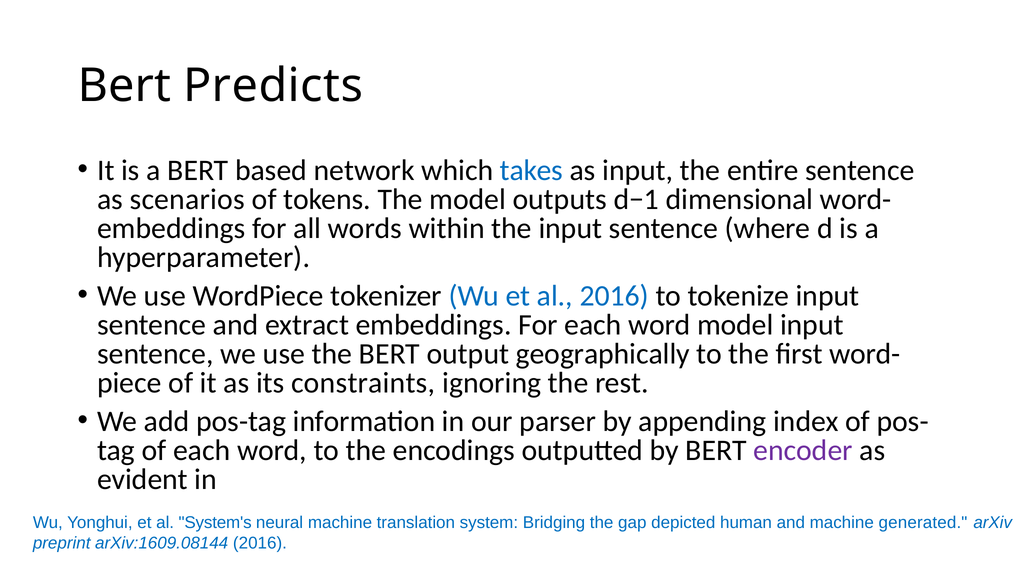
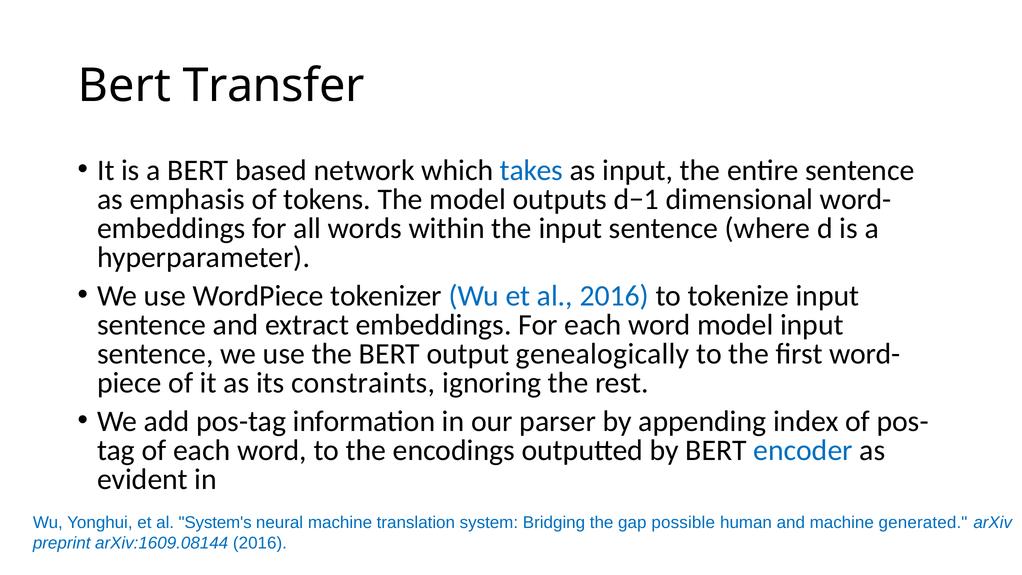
Predicts: Predicts -> Transfer
scenarios: scenarios -> emphasis
geographically: geographically -> genealogically
encoder colour: purple -> blue
depicted: depicted -> possible
